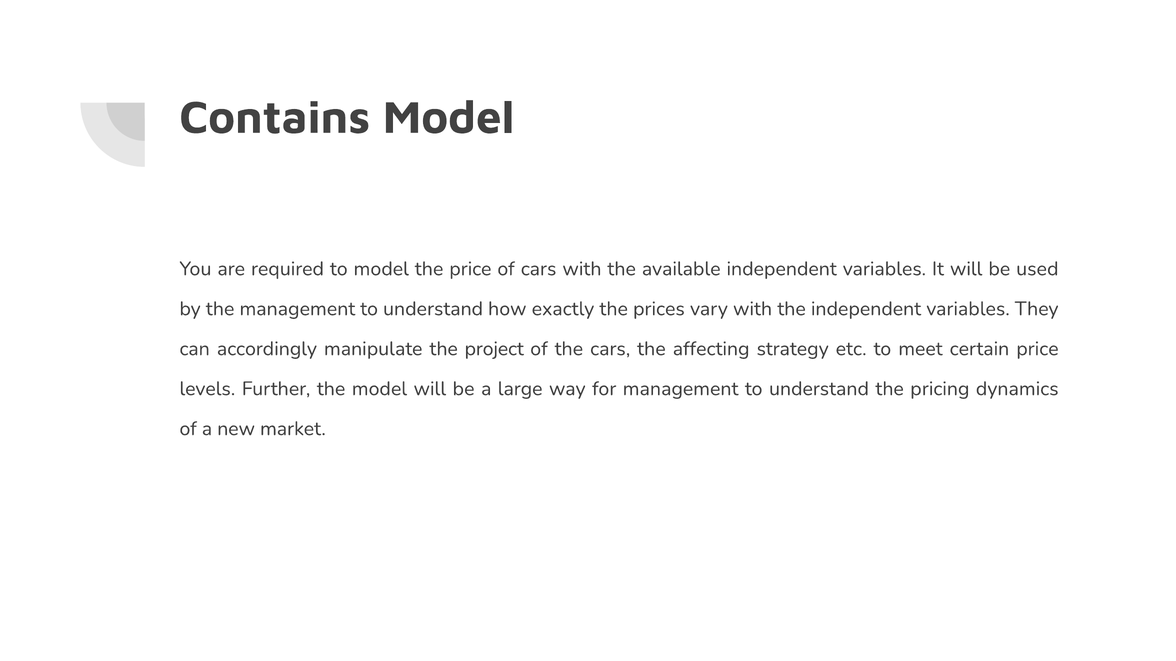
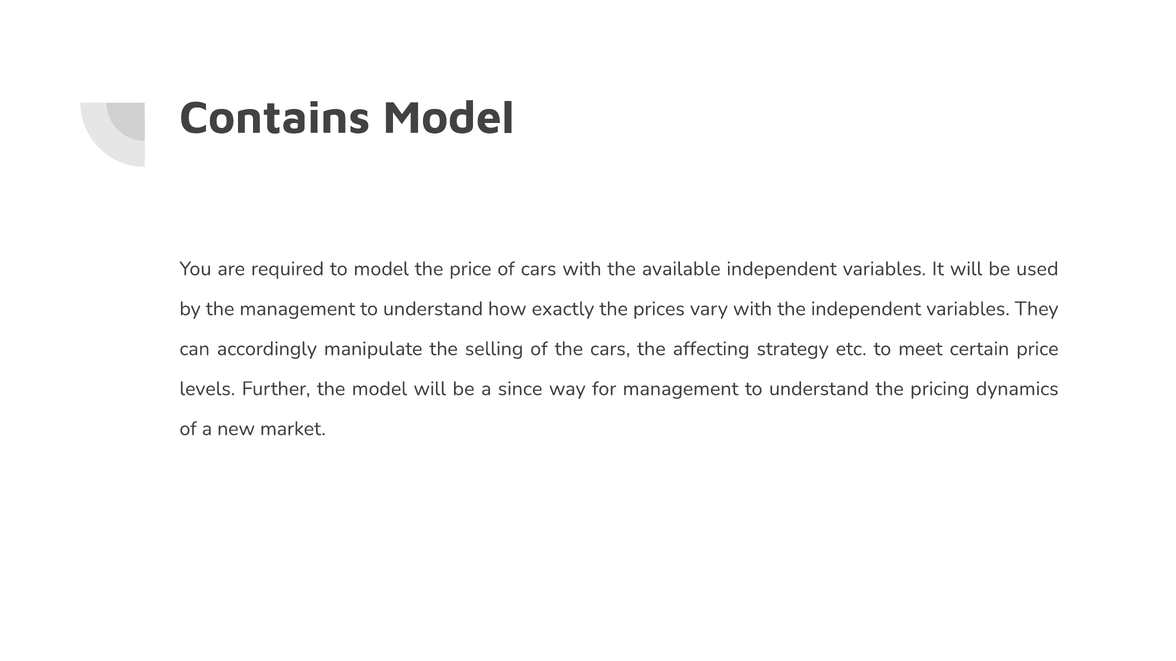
project: project -> selling
large: large -> since
